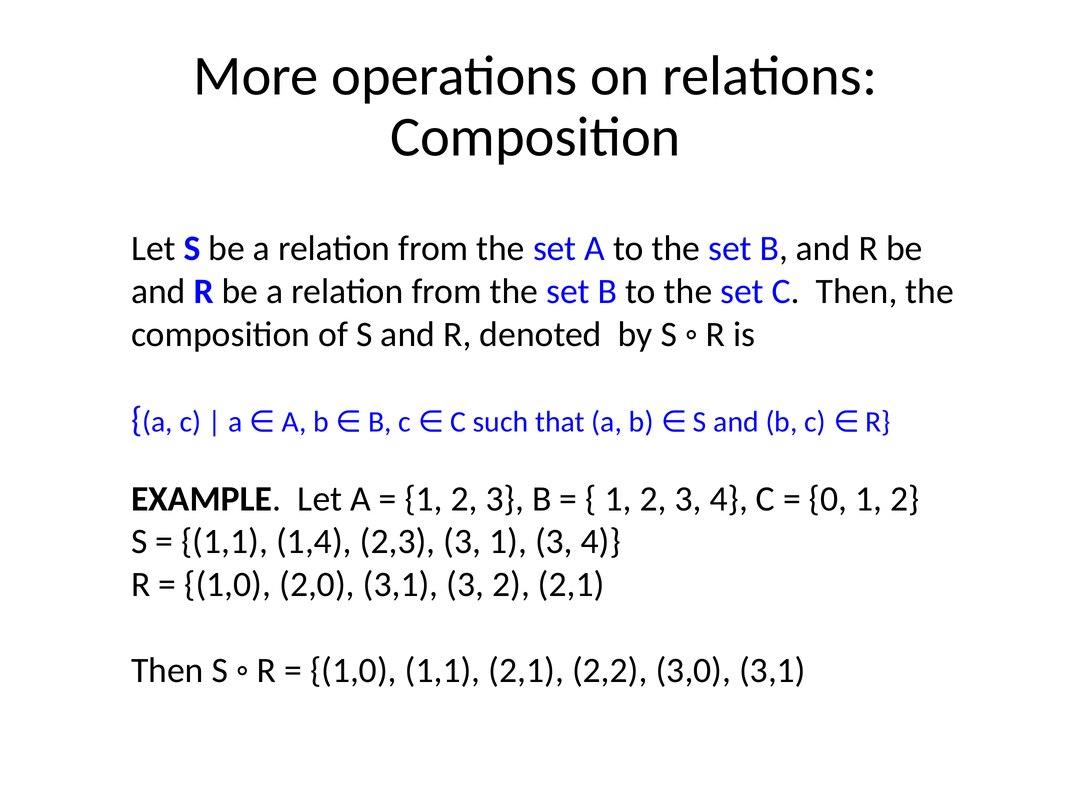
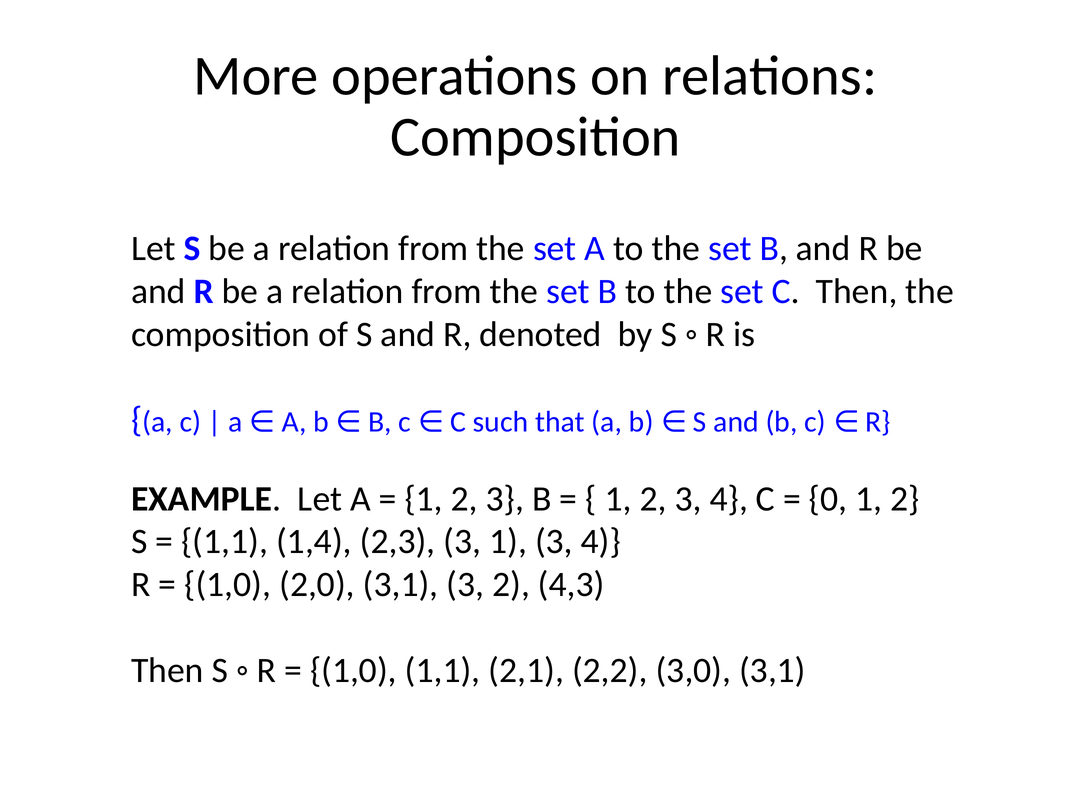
2 2,1: 2,1 -> 4,3
